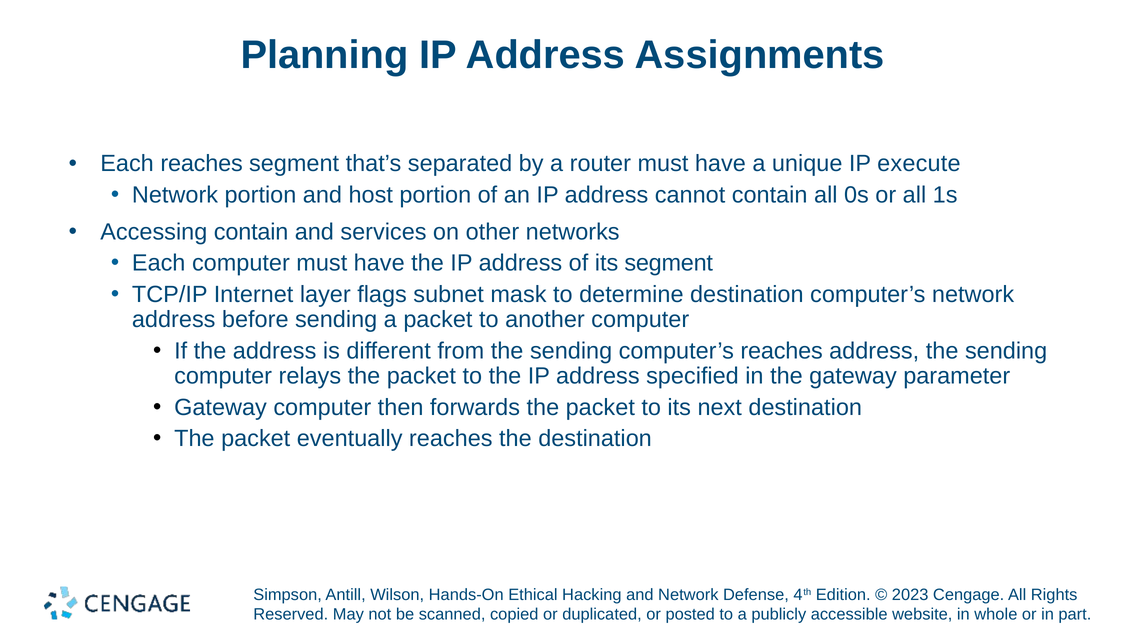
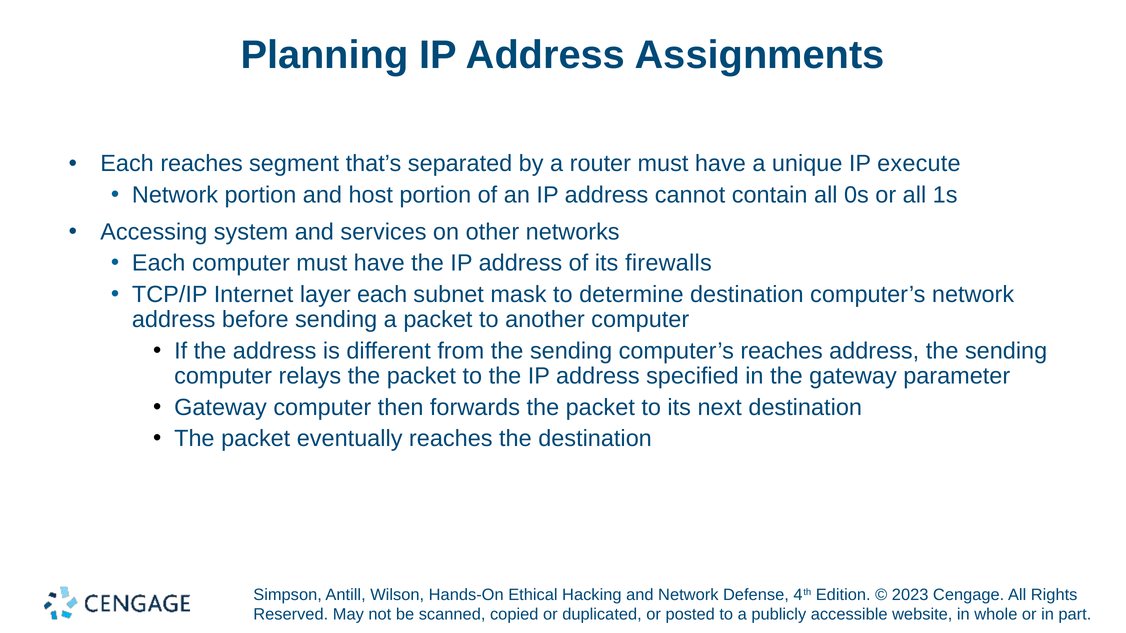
Accessing contain: contain -> system
its segment: segment -> firewalls
layer flags: flags -> each
